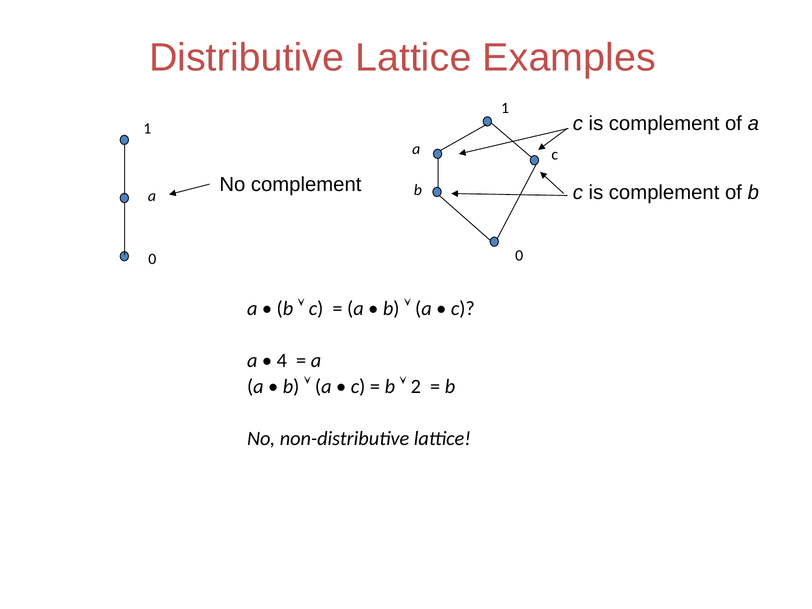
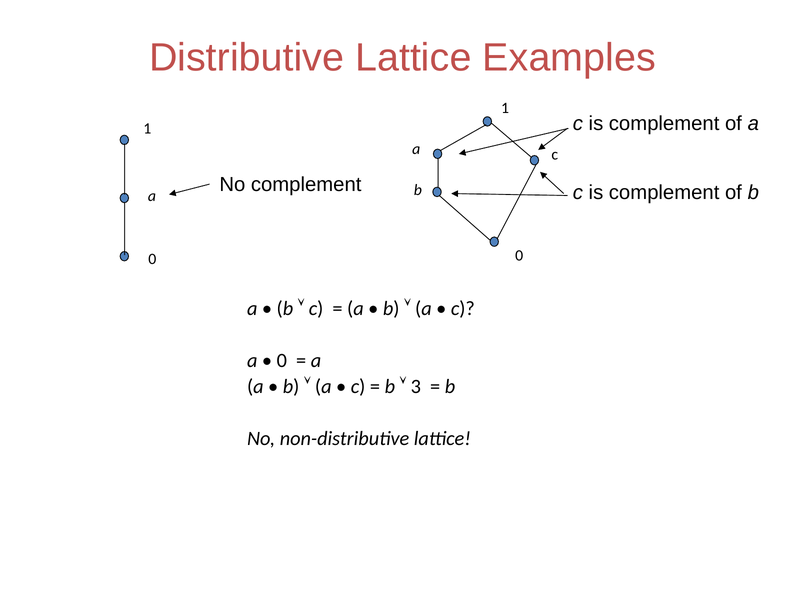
4 at (282, 361): 4 -> 0
2: 2 -> 3
